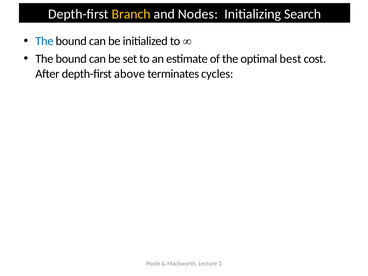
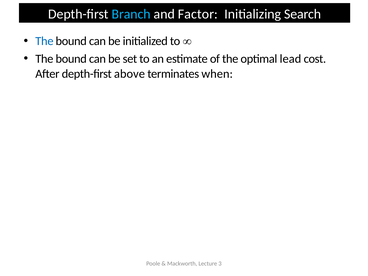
Branch colour: yellow -> light blue
Nodes: Nodes -> Factor
best: best -> lead
cycles: cycles -> when
